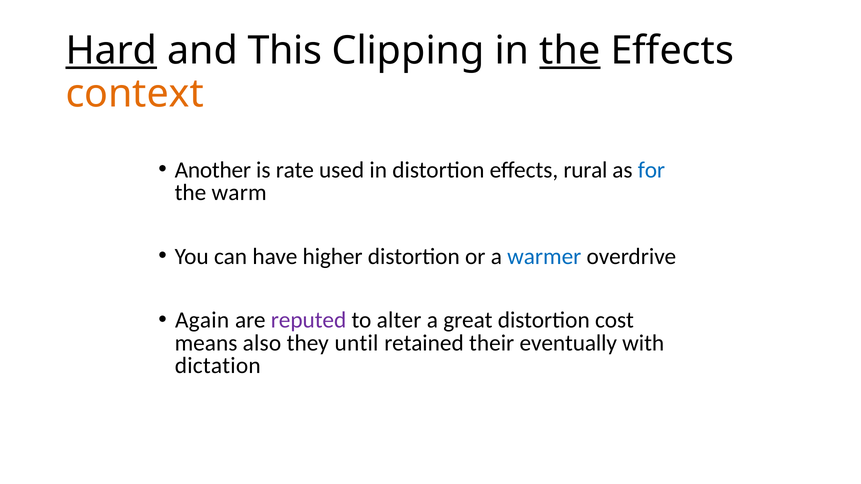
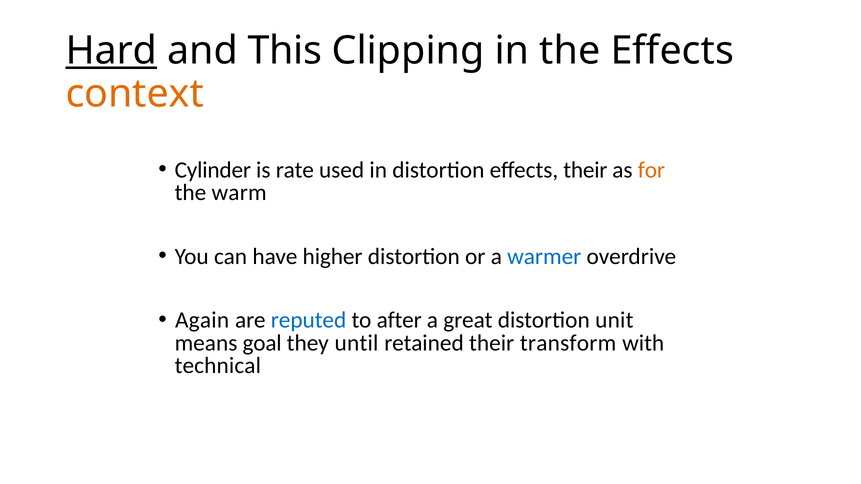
the at (570, 51) underline: present -> none
Another: Another -> Cylinder
effects rural: rural -> their
for colour: blue -> orange
reputed colour: purple -> blue
alter: alter -> after
cost: cost -> unit
also: also -> goal
eventually: eventually -> transform
dictation: dictation -> technical
